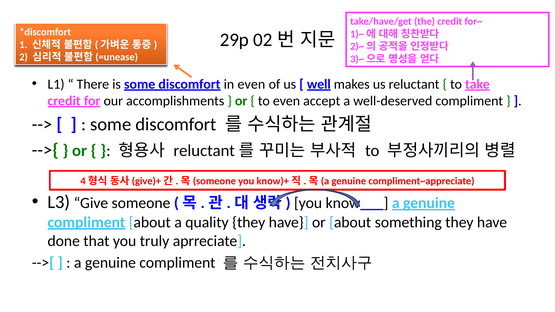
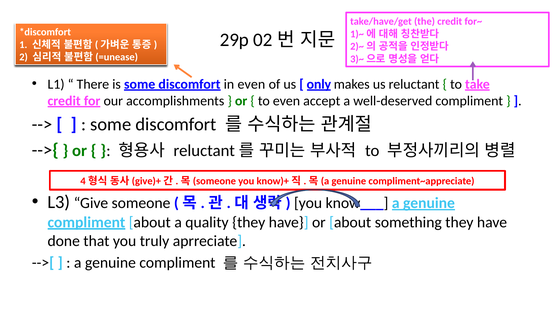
well: well -> only
